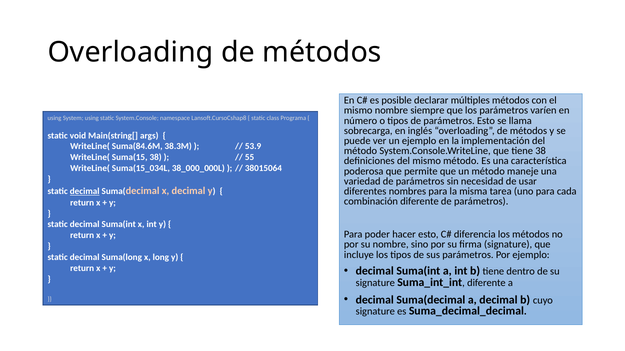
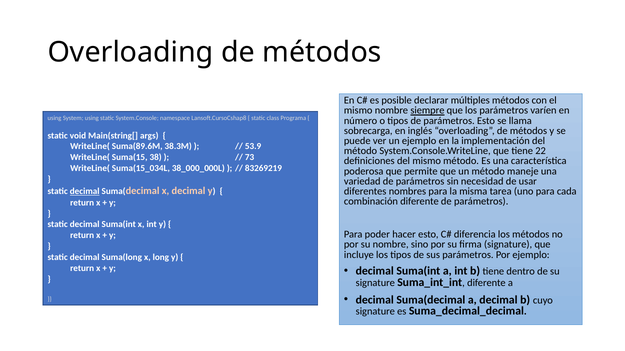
siempre underline: none -> present
Suma(84.6M: Suma(84.6M -> Suma(89.6M
tiene 38: 38 -> 22
55: 55 -> 73
38015064: 38015064 -> 83269219
